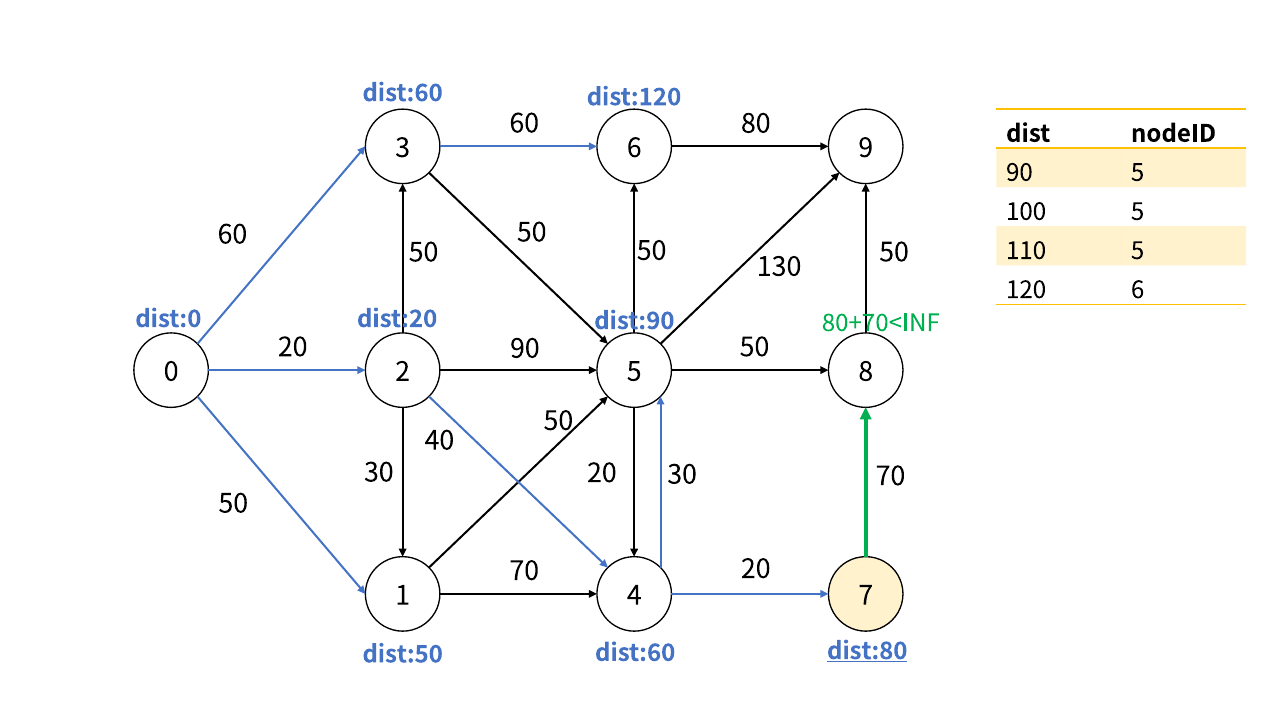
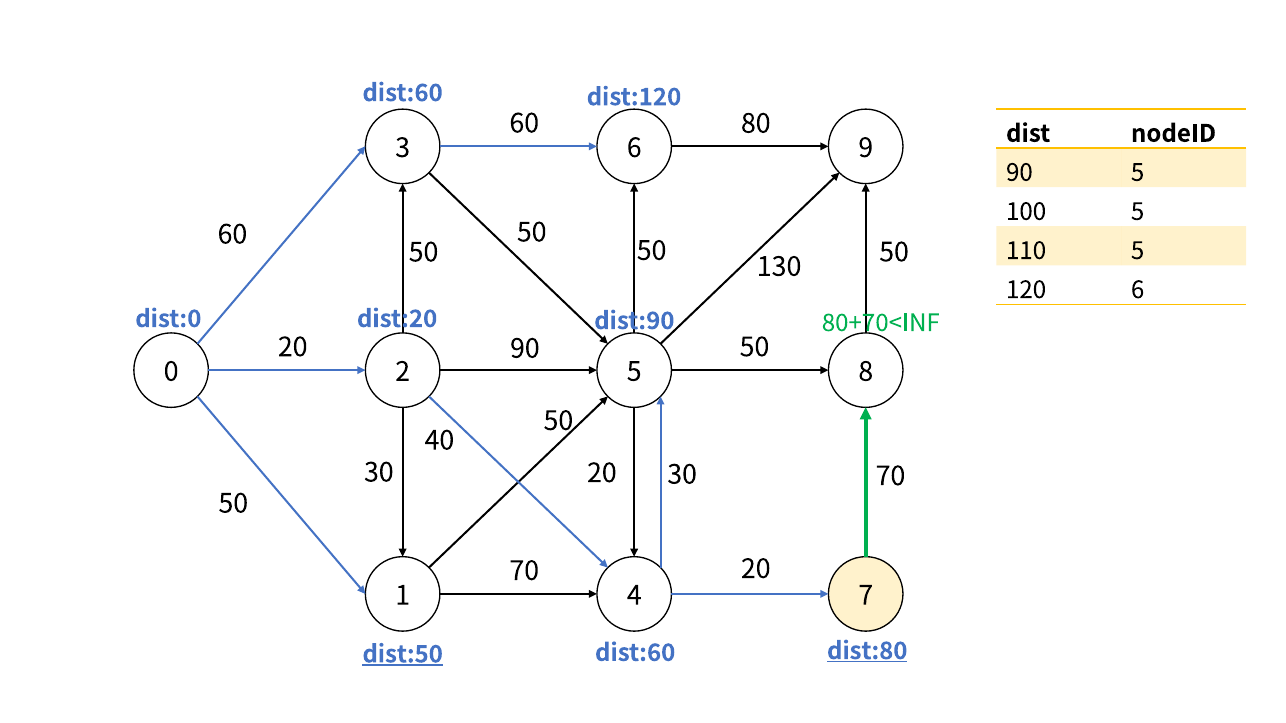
dist:50 underline: none -> present
